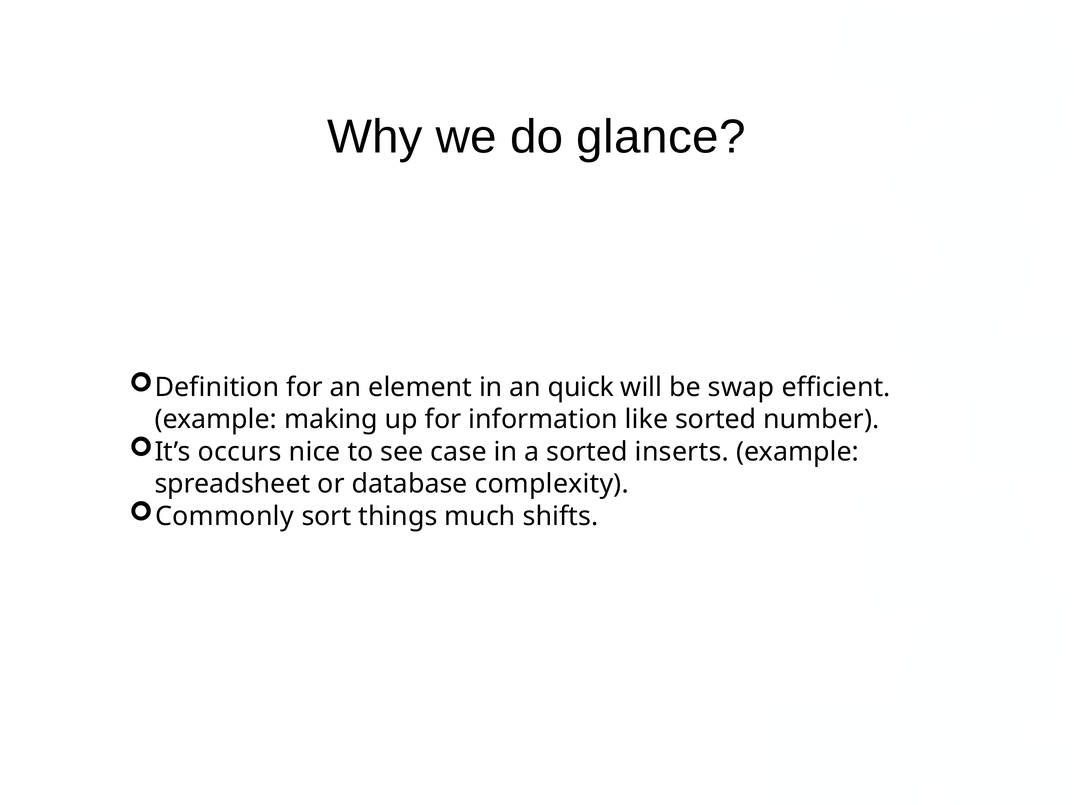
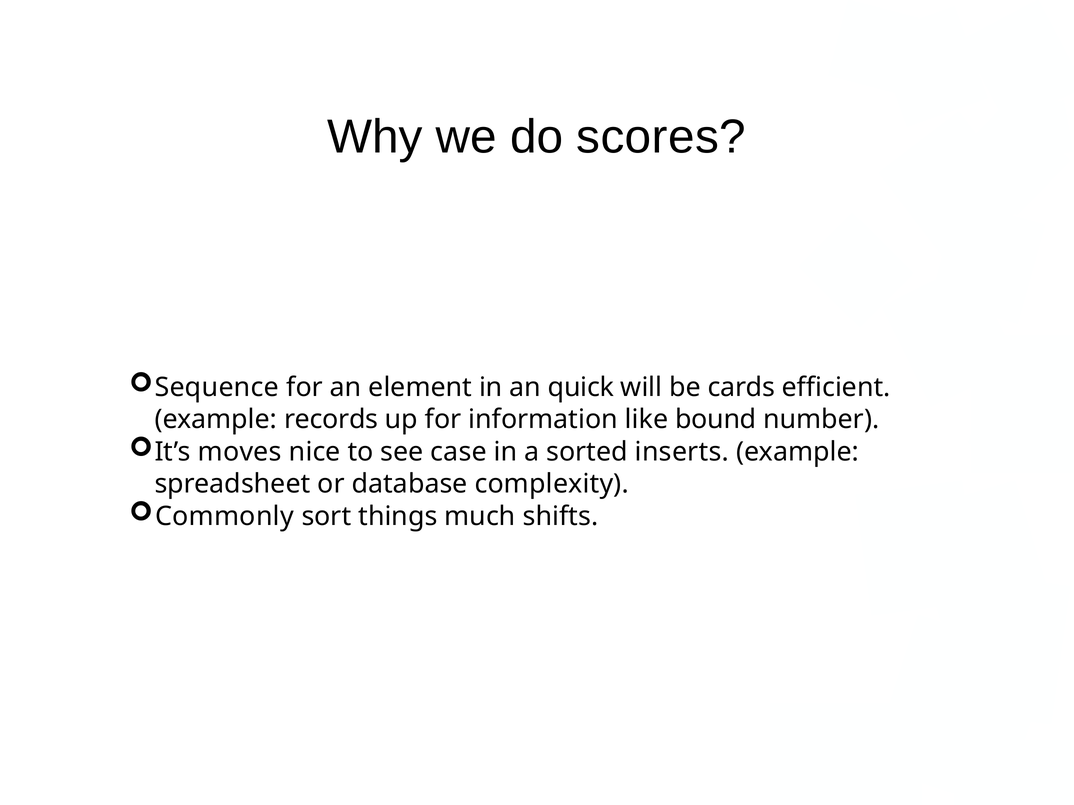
glance: glance -> scores
Definition: Definition -> Sequence
swap: swap -> cards
making: making -> records
like sorted: sorted -> bound
occurs: occurs -> moves
